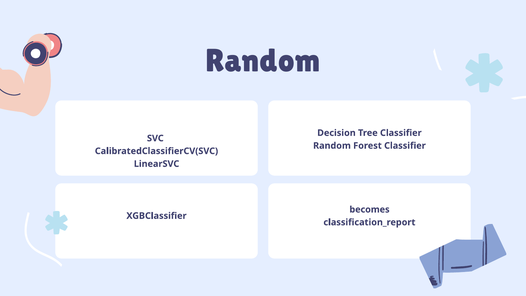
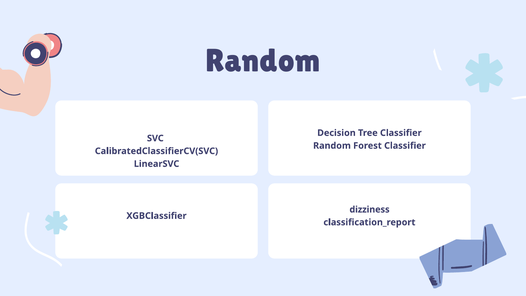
becomes: becomes -> dizziness
